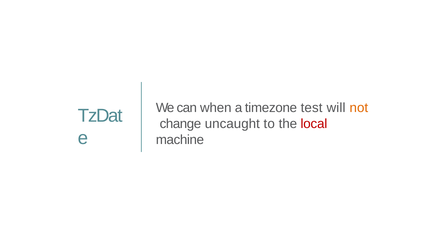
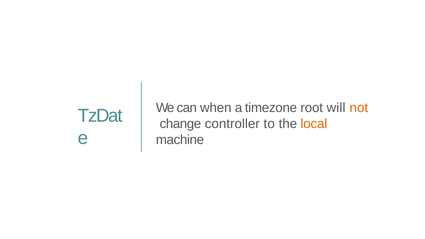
test: test -> root
uncaught: uncaught -> controller
local colour: red -> orange
